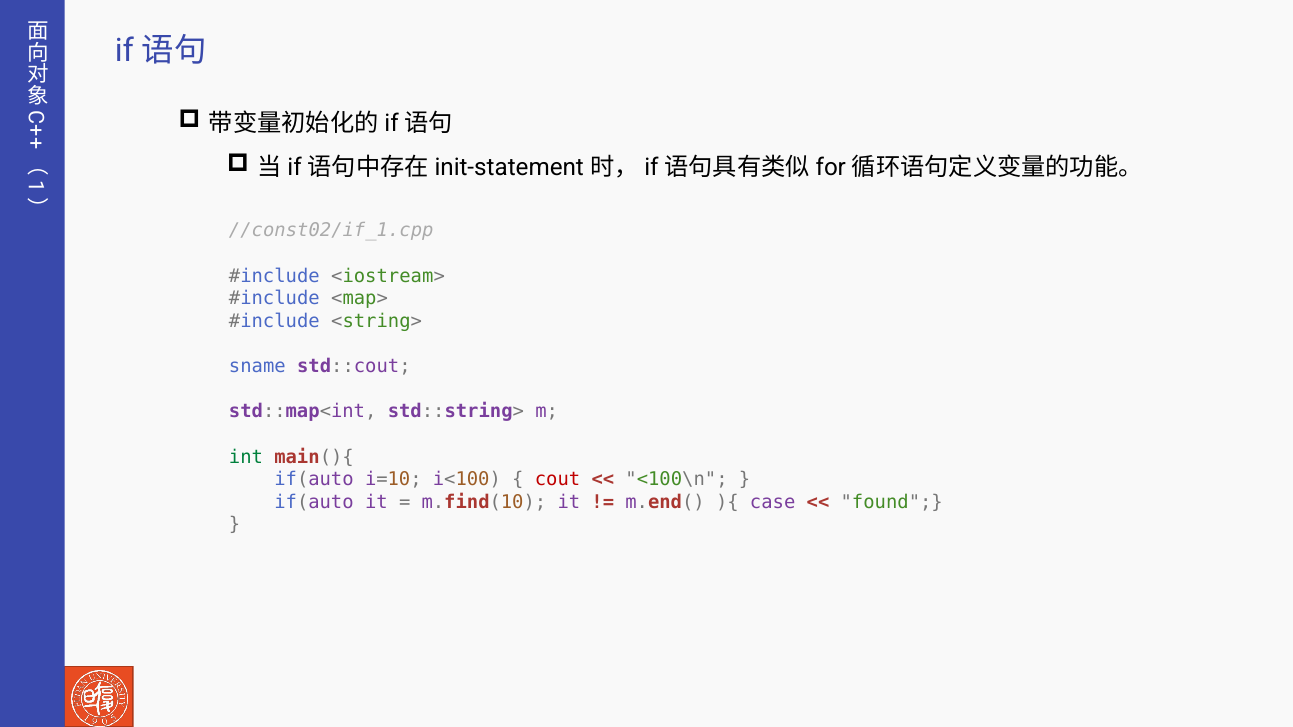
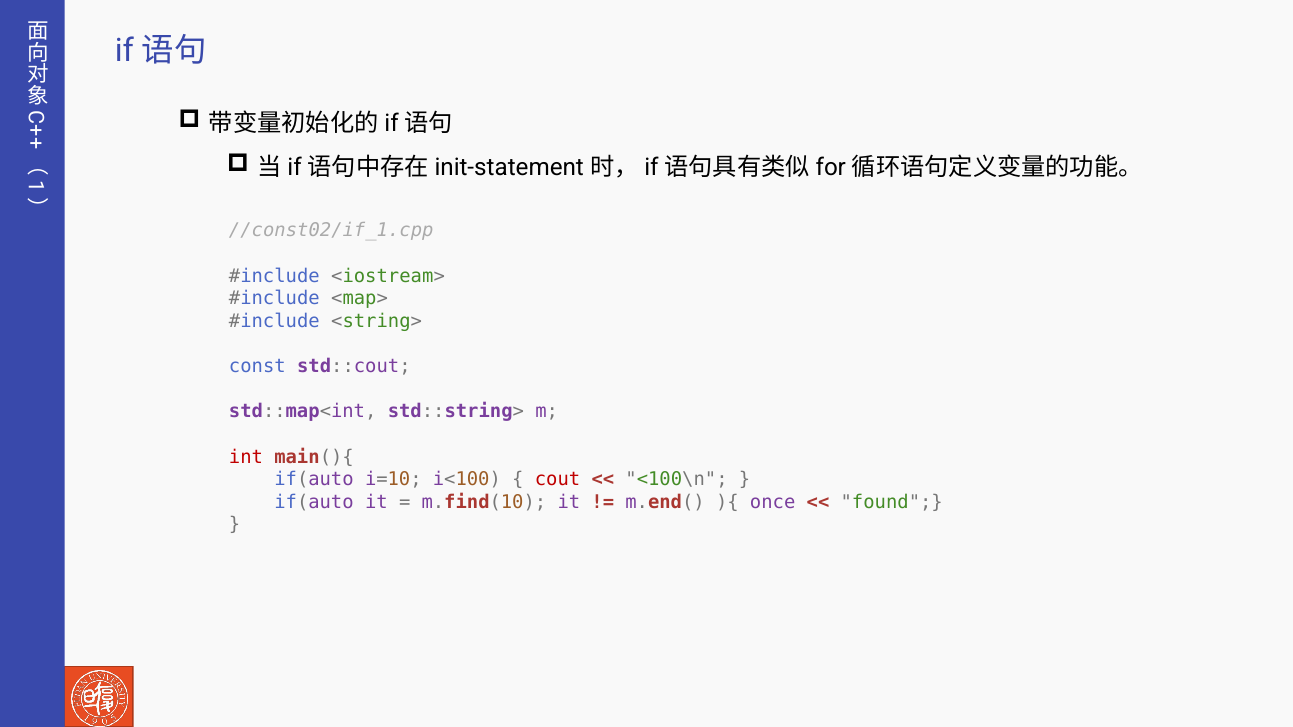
sname: sname -> const
int colour: green -> red
case: case -> once
